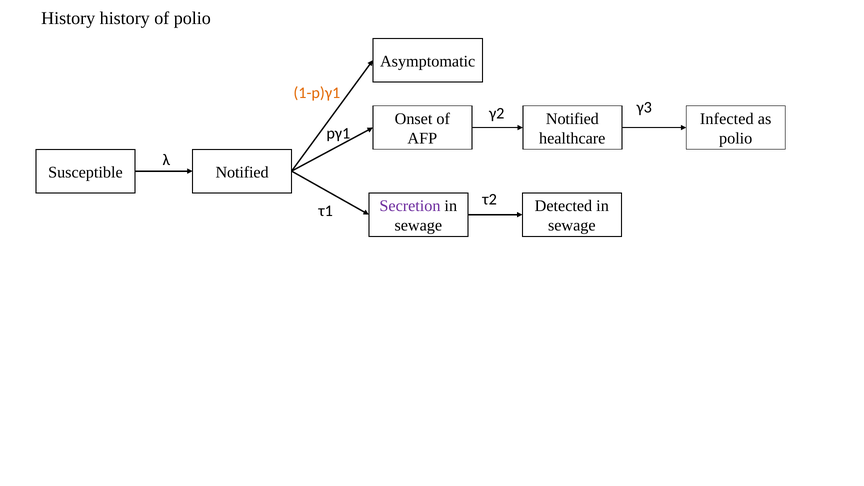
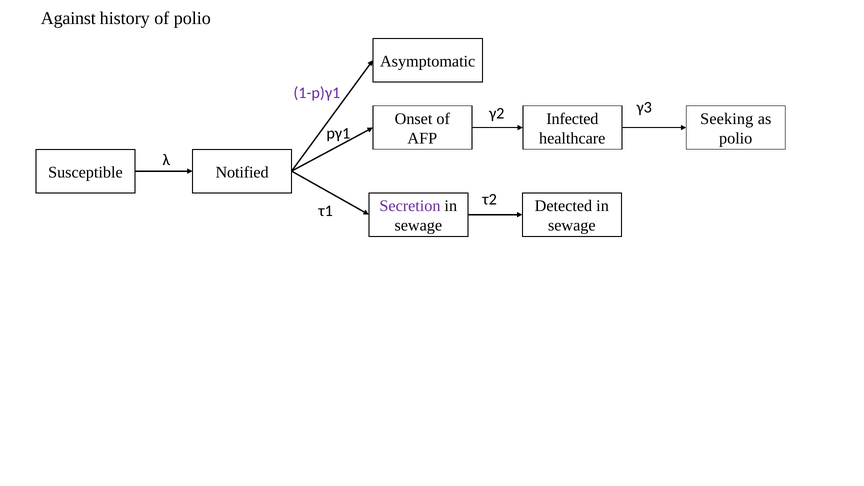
History at (68, 18): History -> Against
1-p)γ1 colour: orange -> purple
Notified at (572, 119): Notified -> Infected
Infected: Infected -> Seeking
